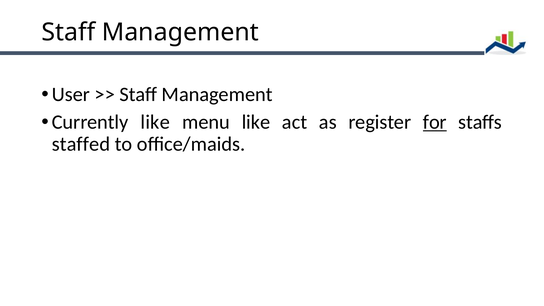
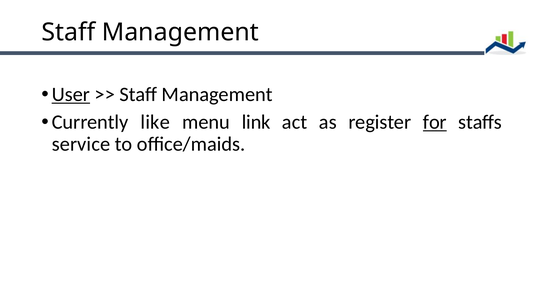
User underline: none -> present
menu like: like -> link
staffed: staffed -> service
